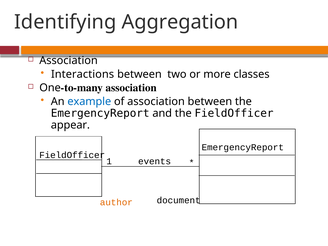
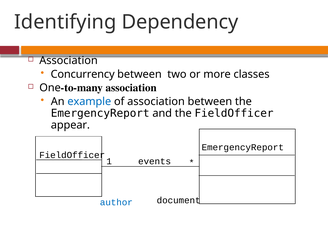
Aggregation: Aggregation -> Dependency
Interactions: Interactions -> Concurrency
author colour: orange -> blue
